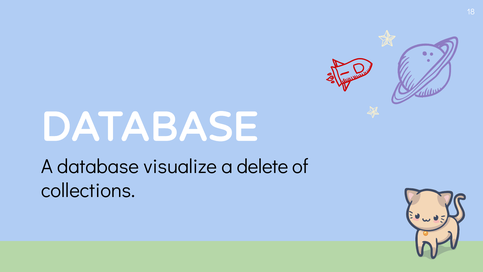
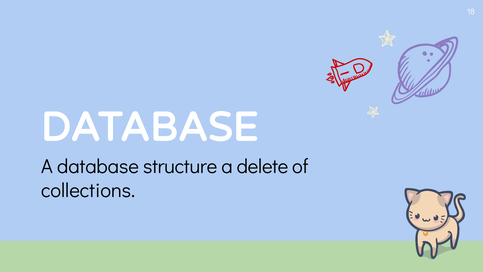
visualize: visualize -> structure
